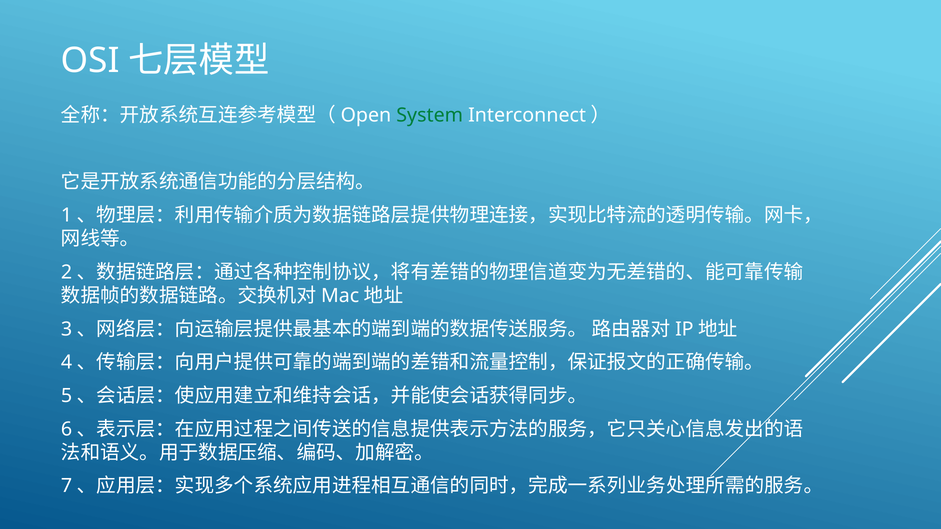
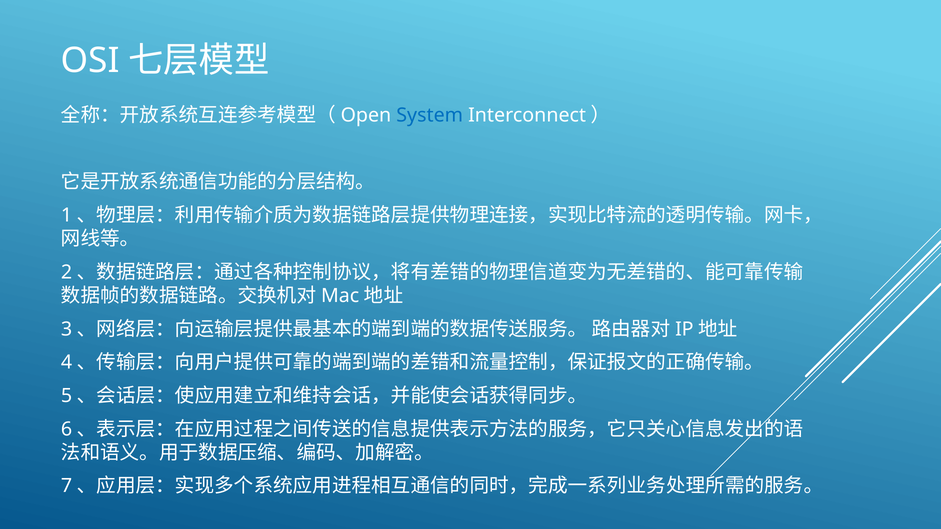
System colour: green -> blue
